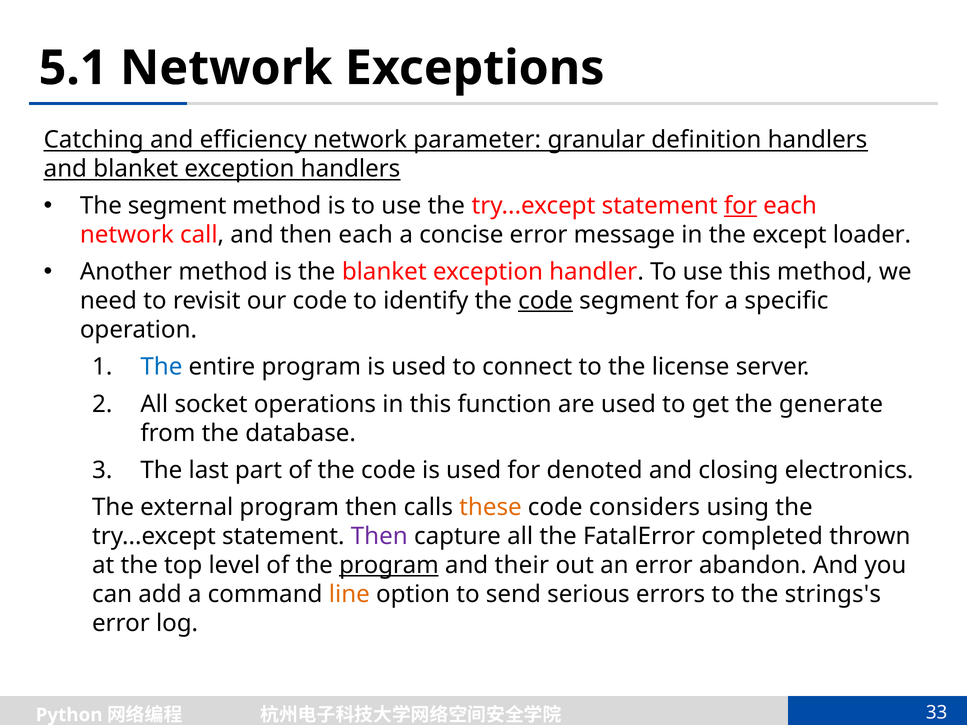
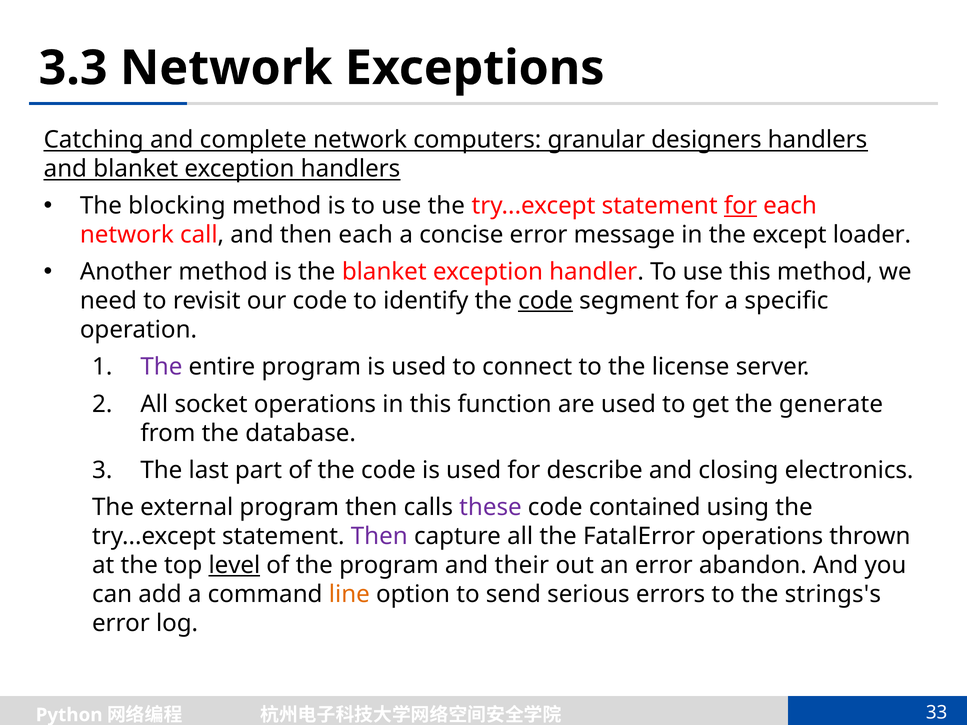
5.1: 5.1 -> 3.3
efficiency: efficiency -> complete
parameter: parameter -> computers
definition: definition -> designers
The segment: segment -> blocking
The at (161, 367) colour: blue -> purple
denoted: denoted -> describe
these colour: orange -> purple
considers: considers -> contained
FatalError completed: completed -> operations
level underline: none -> present
program at (389, 565) underline: present -> none
